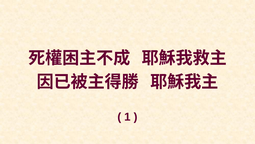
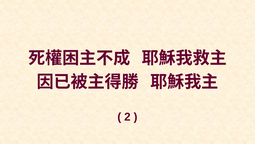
1: 1 -> 2
